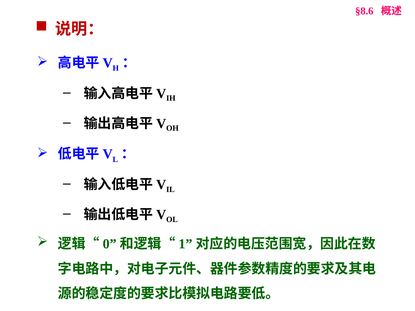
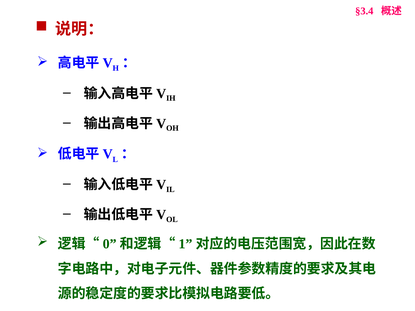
§8.6: §8.6 -> §3.4
